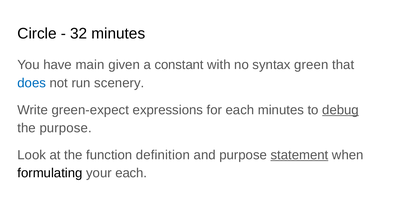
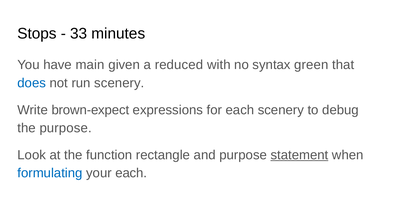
Circle: Circle -> Stops
32: 32 -> 33
constant: constant -> reduced
green-expect: green-expect -> brown-expect
each minutes: minutes -> scenery
debug underline: present -> none
definition: definition -> rectangle
formulating colour: black -> blue
